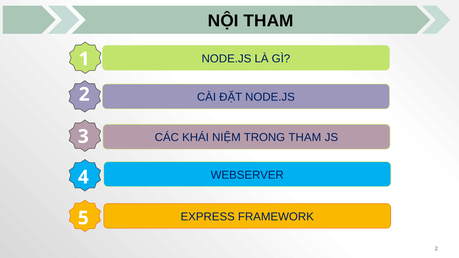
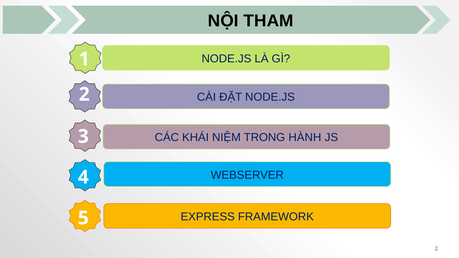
TRONG THAM: THAM -> HÀNH
